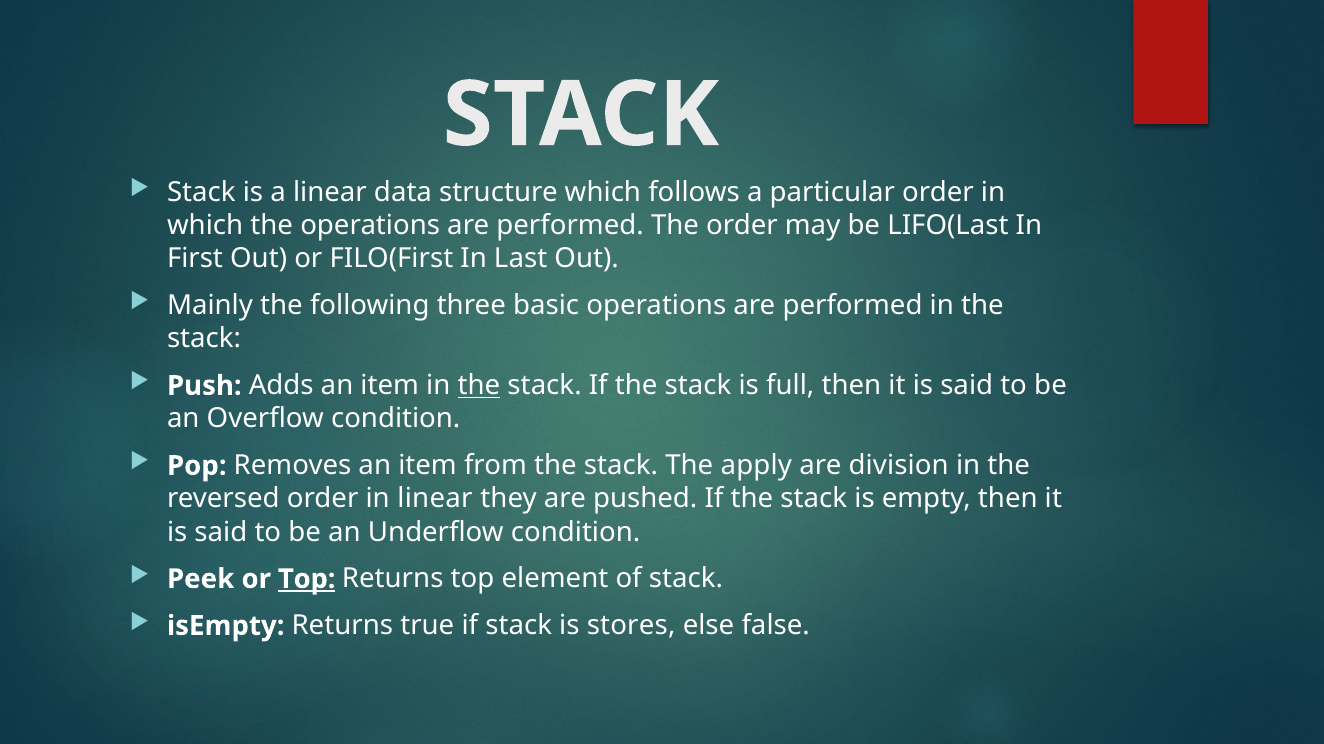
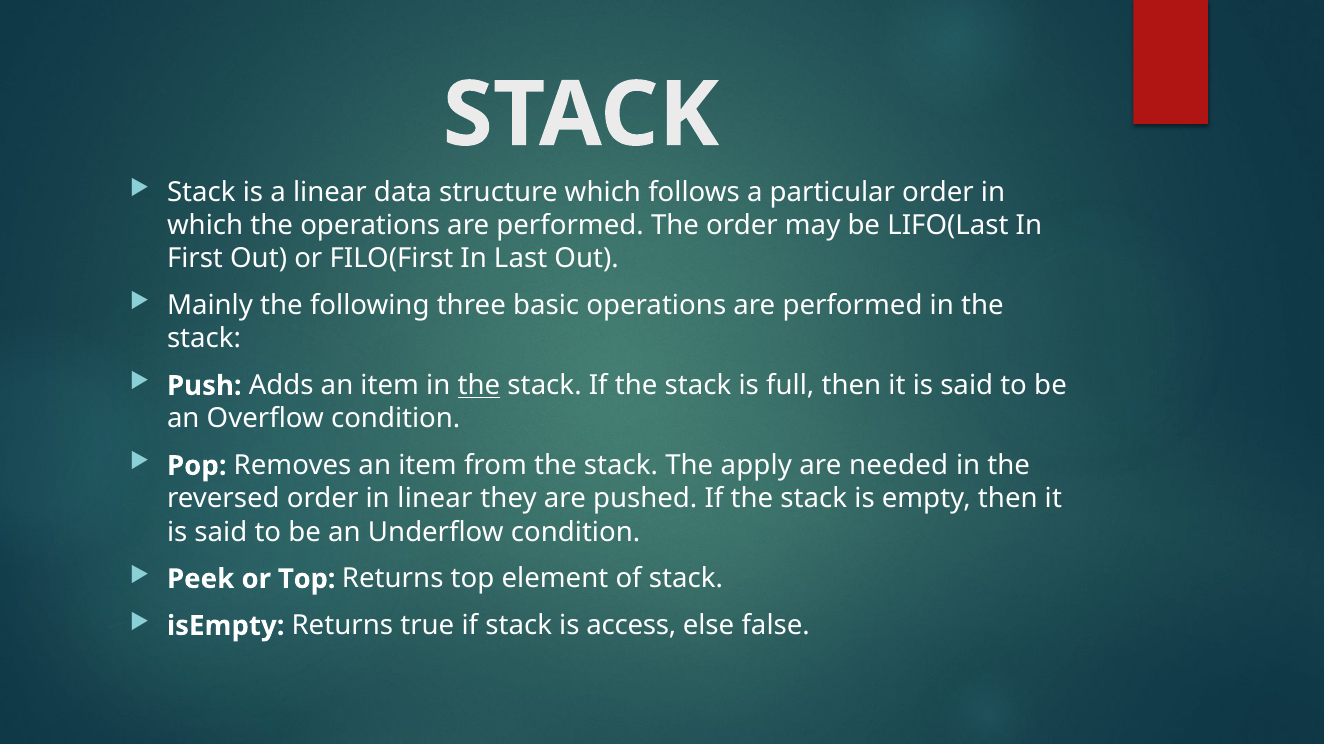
division: division -> needed
Top at (307, 579) underline: present -> none
stores: stores -> access
